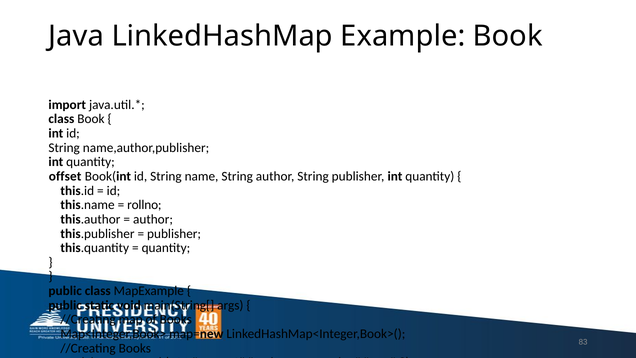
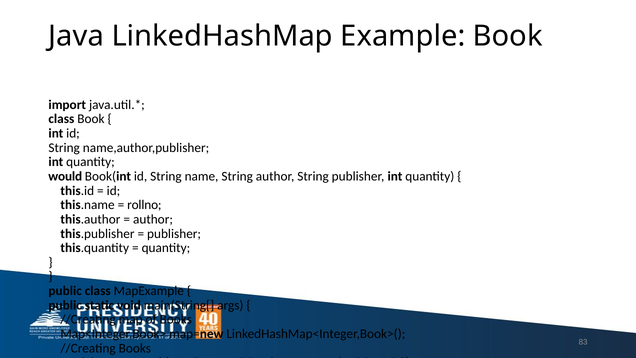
offset: offset -> would
